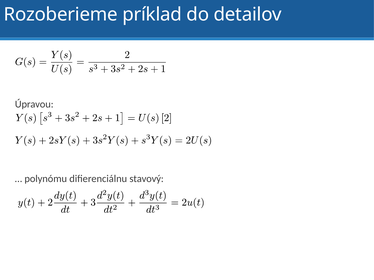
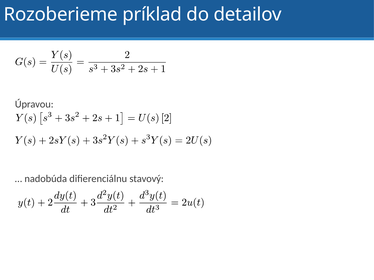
polynómu: polynómu -> nadobúda
